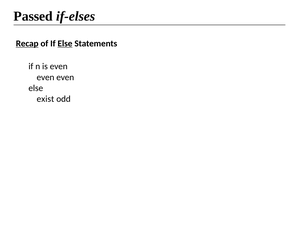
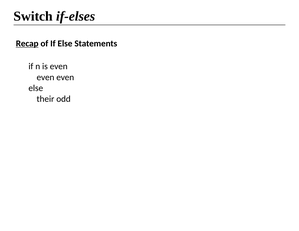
Passed: Passed -> Switch
Else at (65, 44) underline: present -> none
exist: exist -> their
